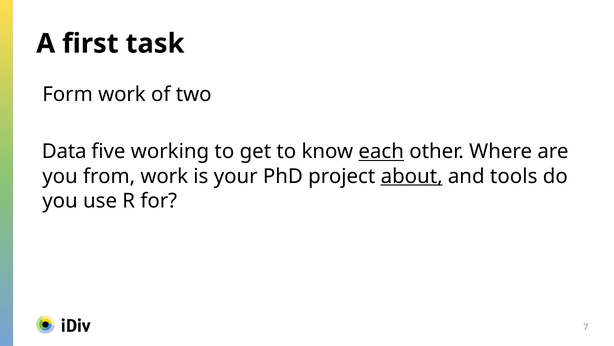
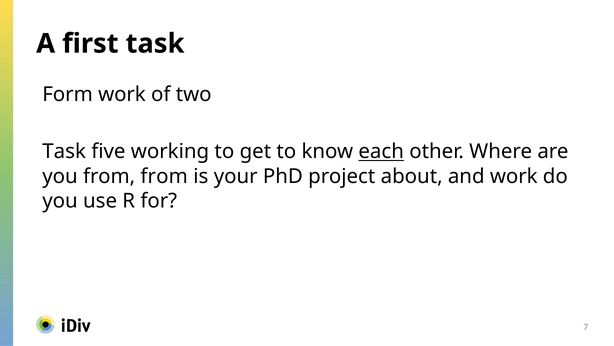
Data at (64, 151): Data -> Task
from work: work -> from
about underline: present -> none
and tools: tools -> work
